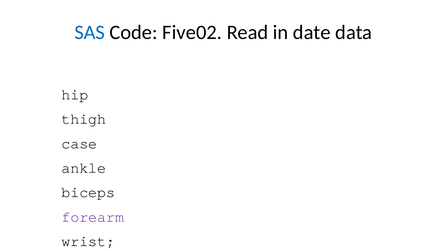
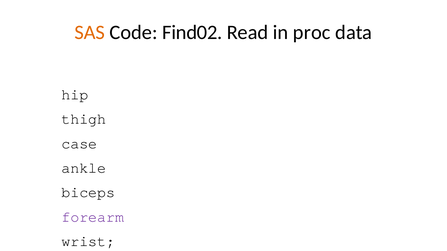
SAS colour: blue -> orange
Five02: Five02 -> Find02
date: date -> proc
